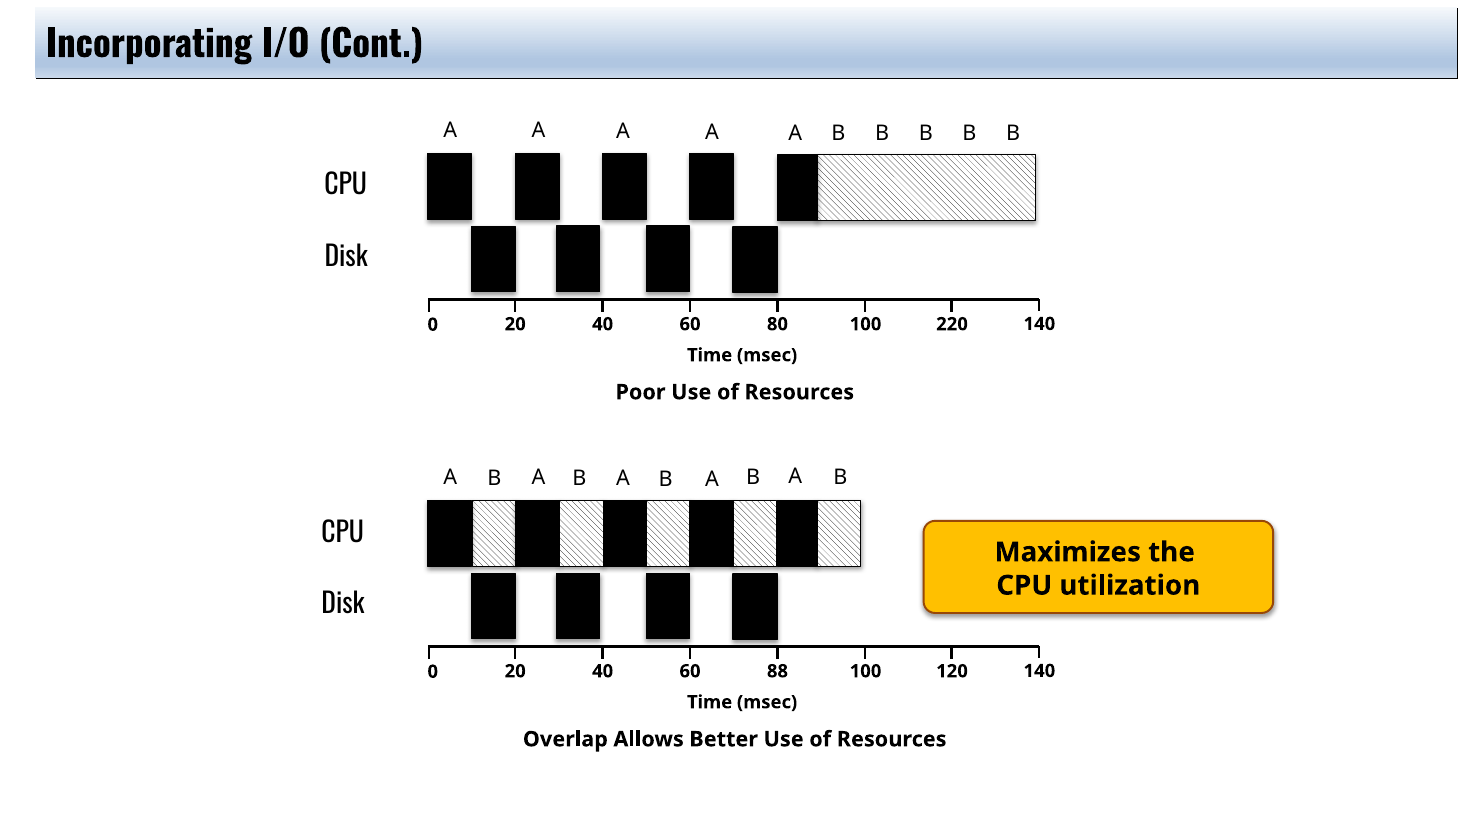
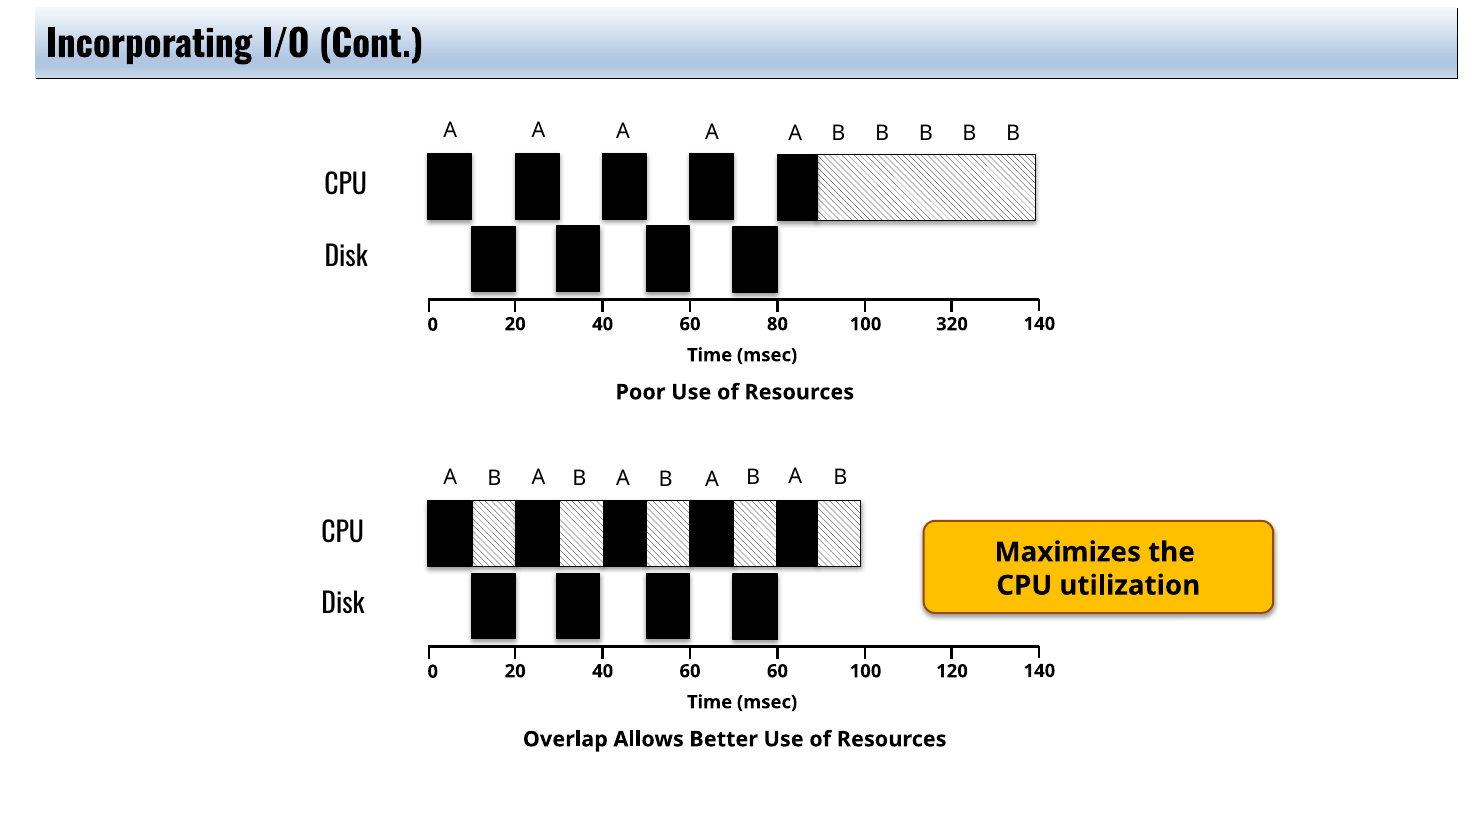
220: 220 -> 320
60 88: 88 -> 60
